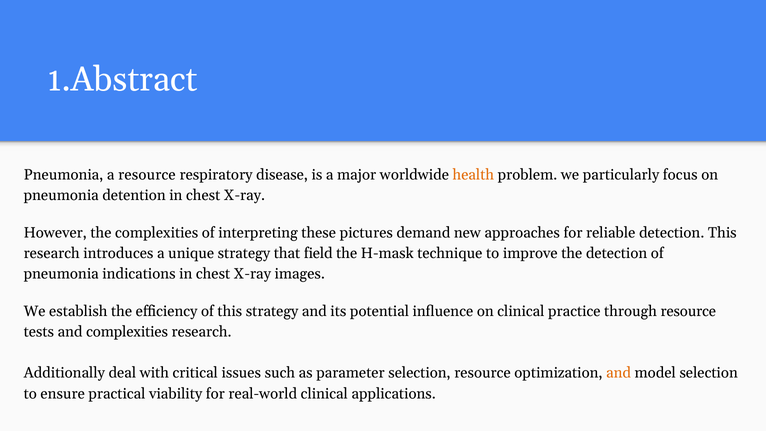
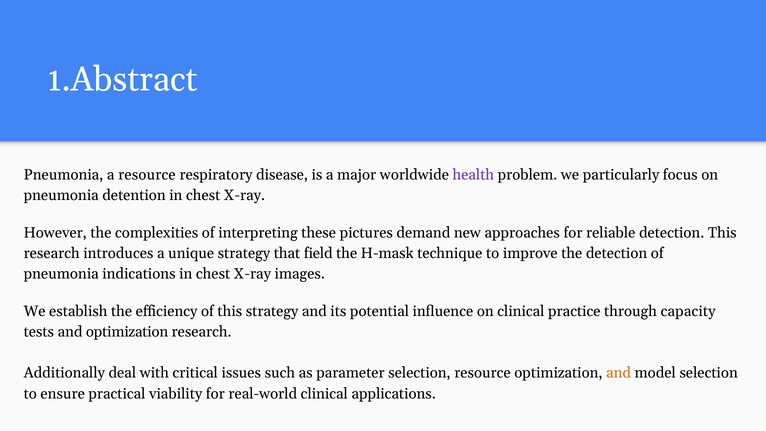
health colour: orange -> purple
through resource: resource -> capacity
and complexities: complexities -> optimization
